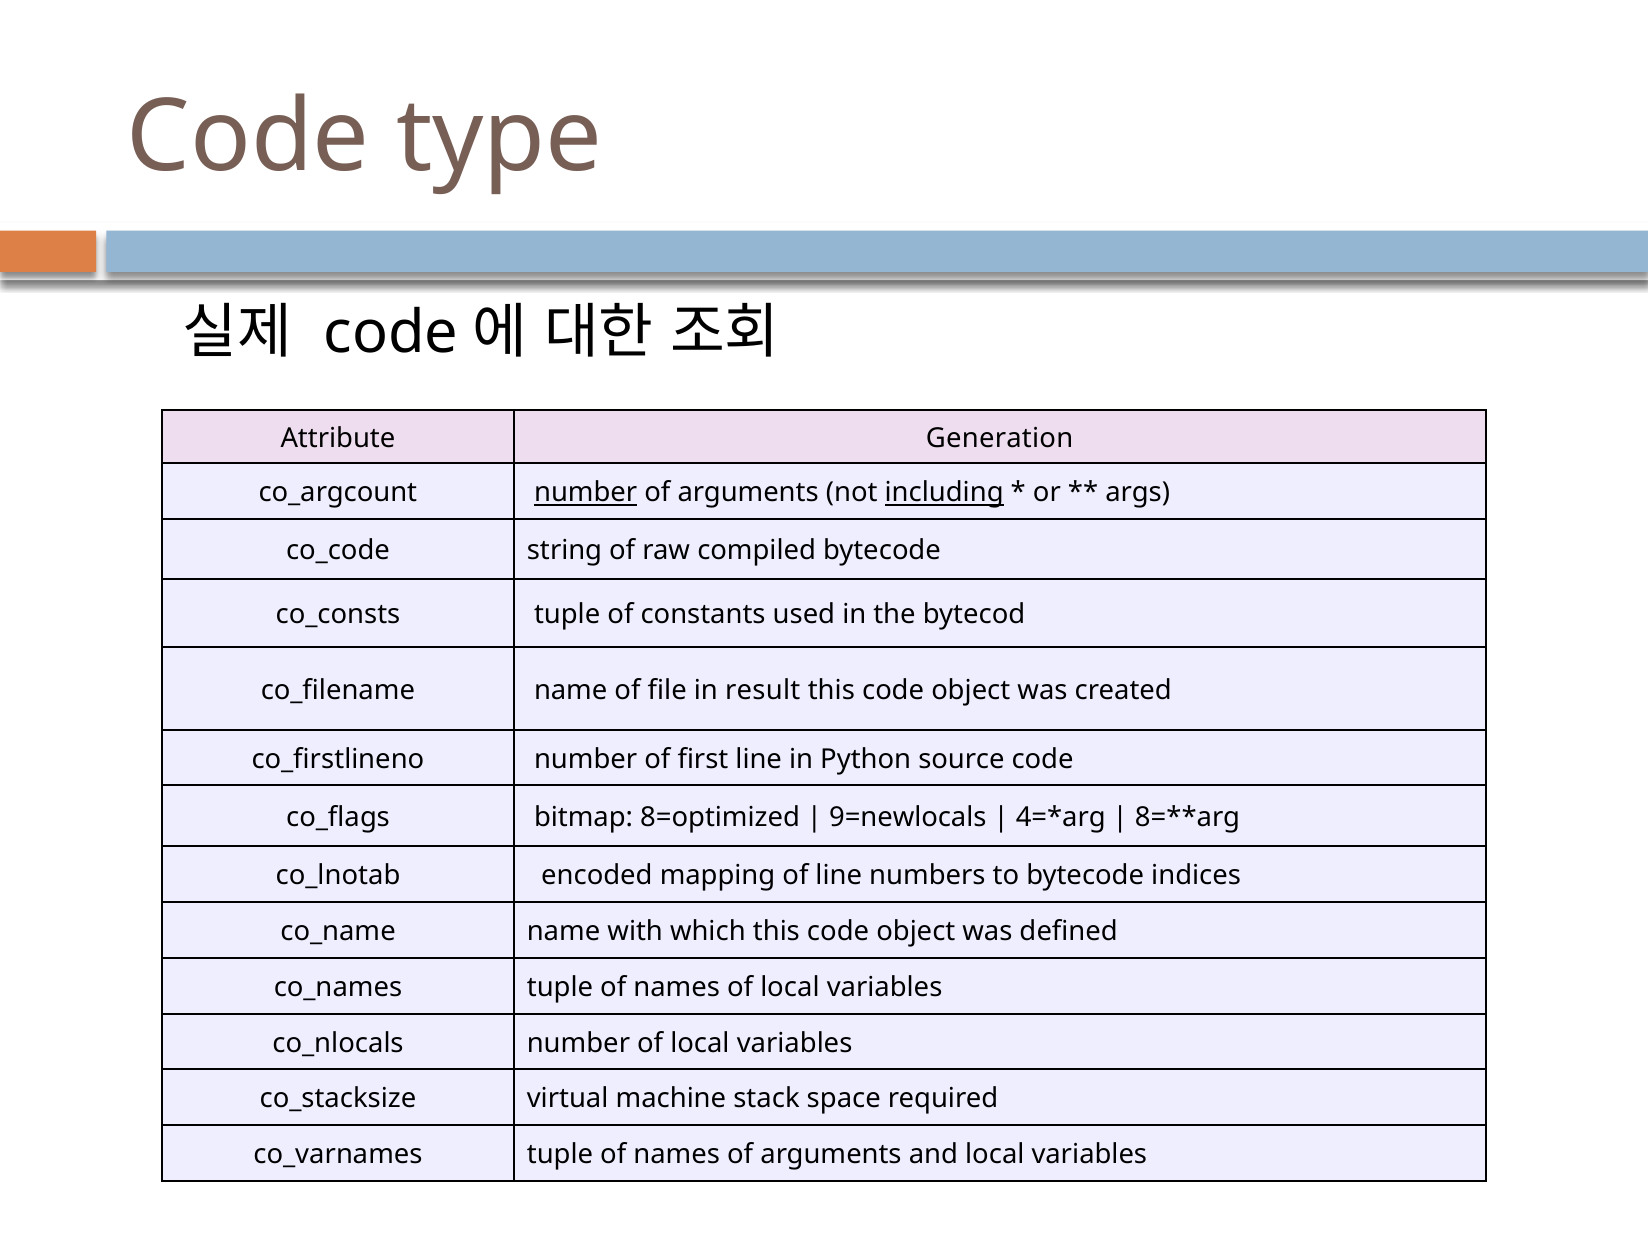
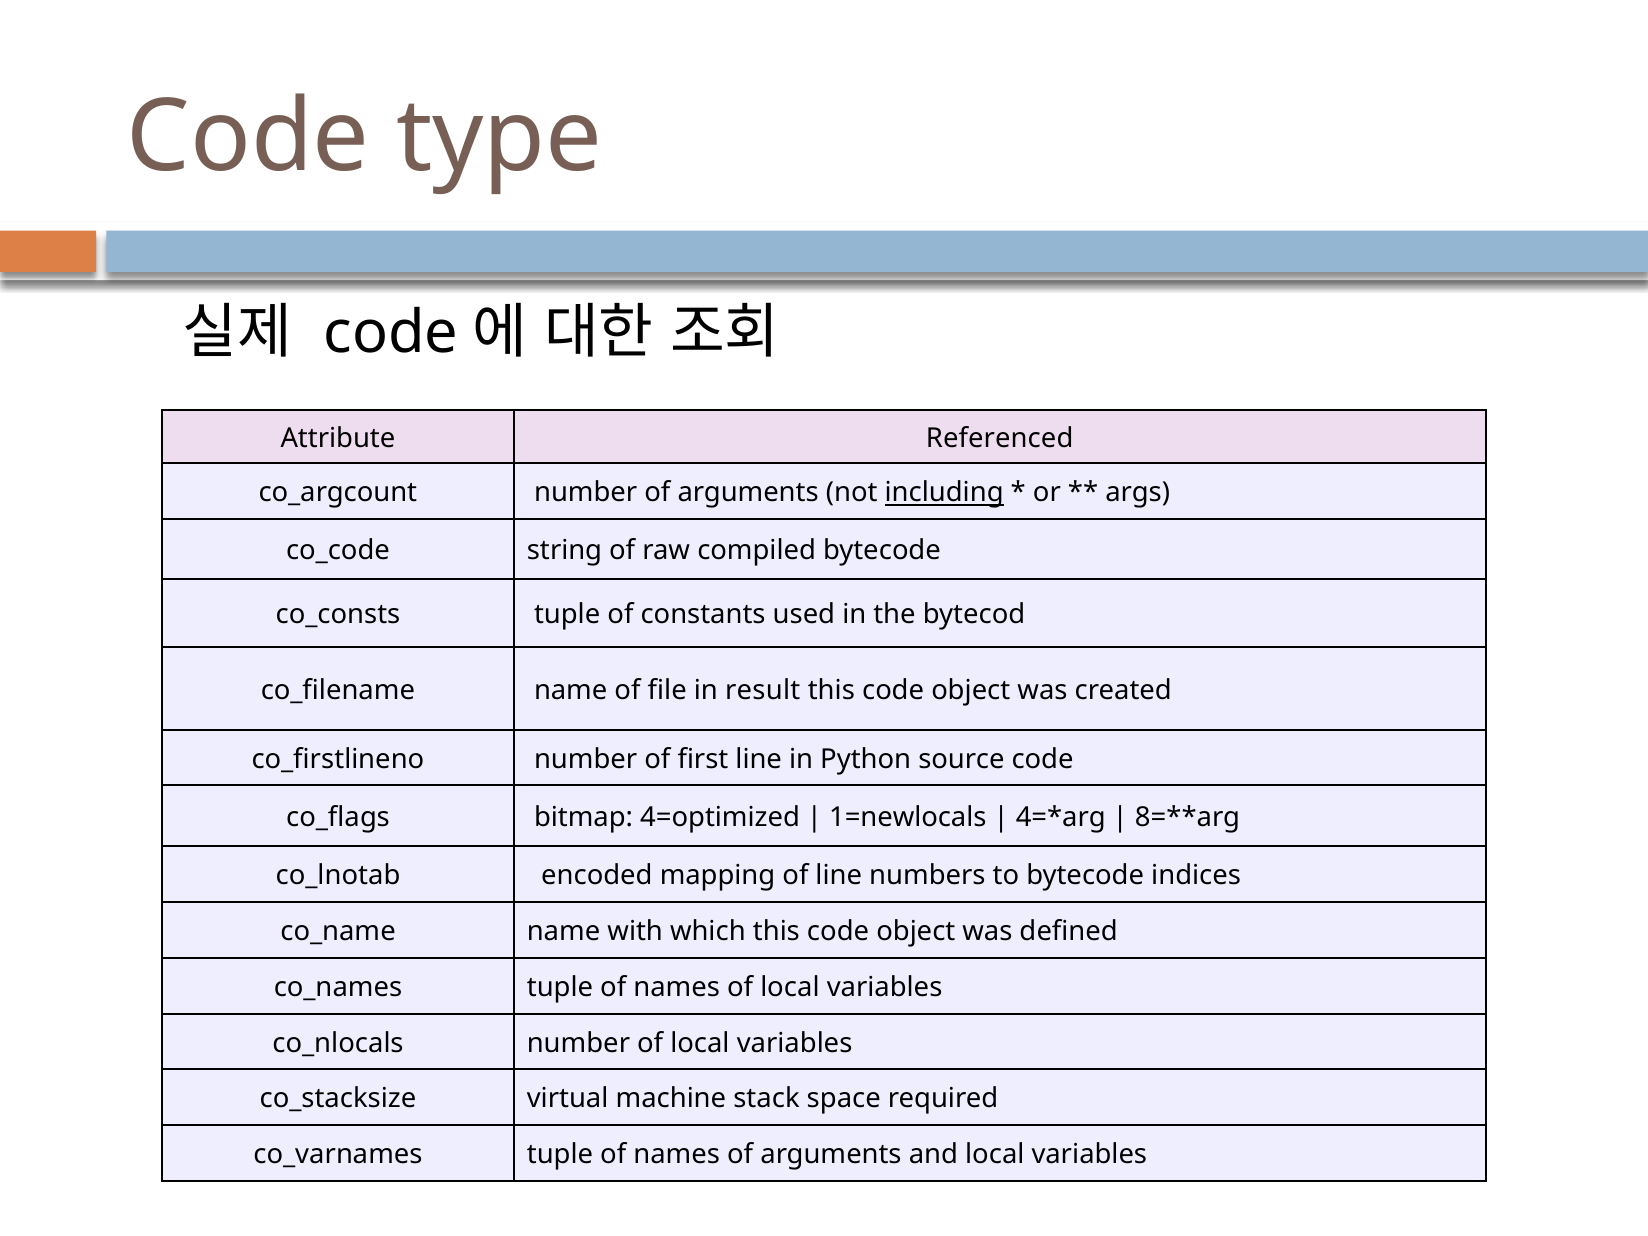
Generation: Generation -> Referenced
number at (586, 493) underline: present -> none
8=optimized: 8=optimized -> 4=optimized
9=newlocals: 9=newlocals -> 1=newlocals
